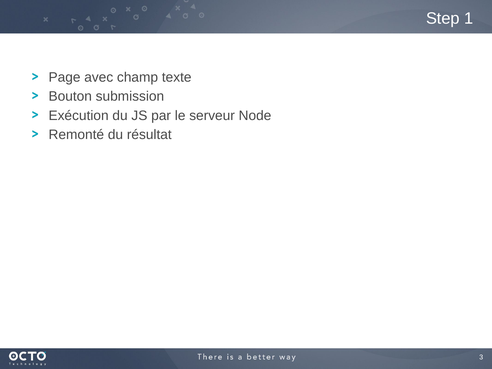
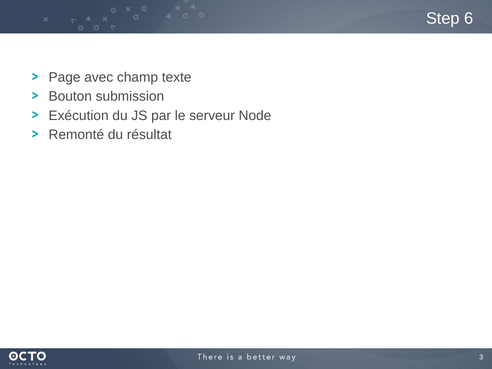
1: 1 -> 6
